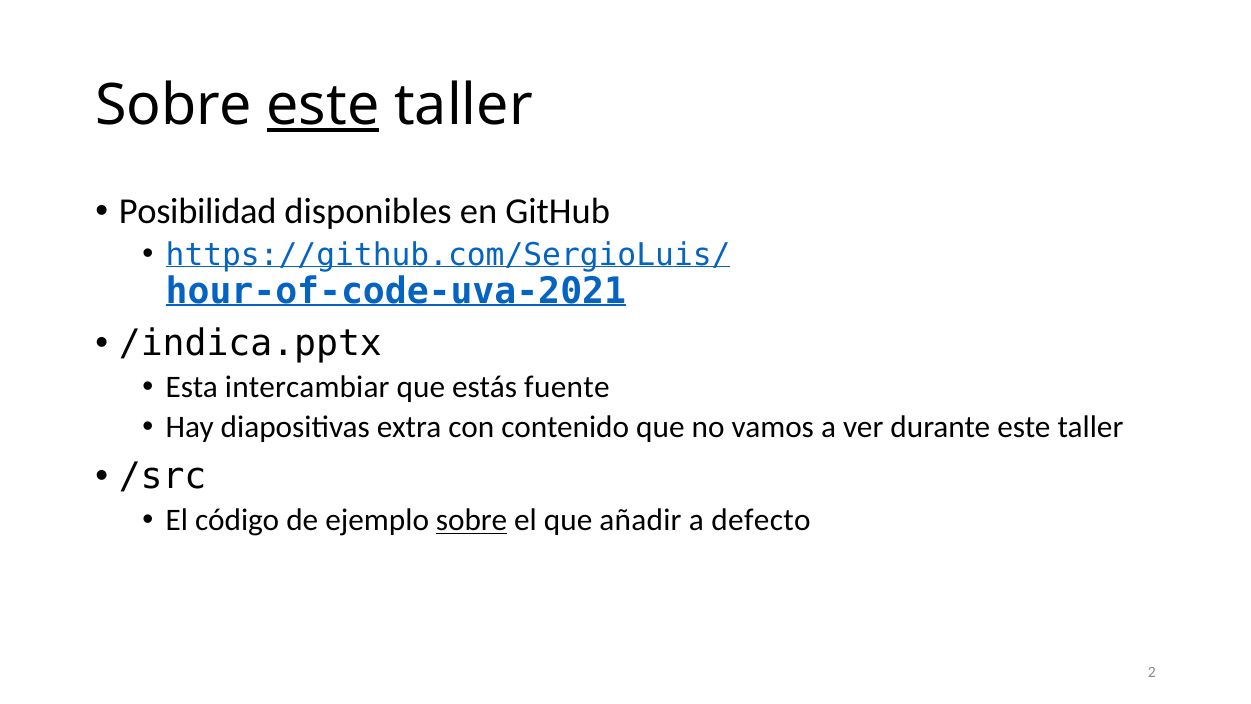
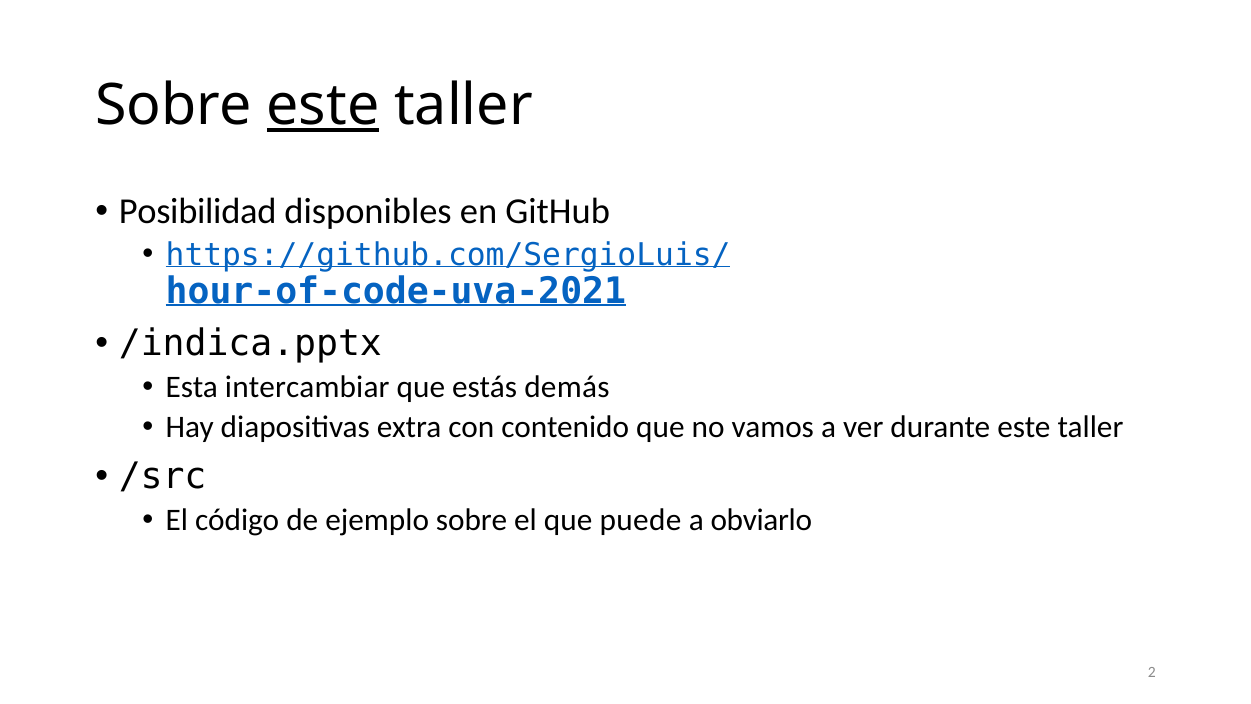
fuente: fuente -> demás
sobre at (472, 520) underline: present -> none
añadir: añadir -> puede
defecto: defecto -> obviarlo
